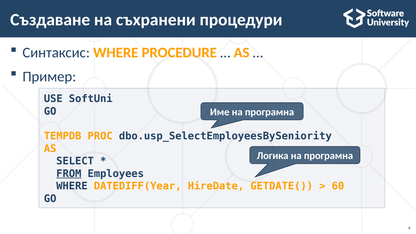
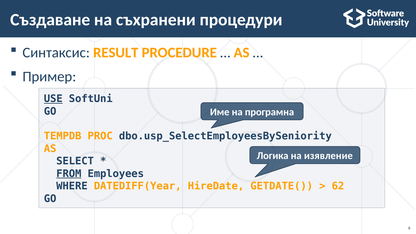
Синтаксис WHERE: WHERE -> RESULT
USE underline: none -> present
Логика на програмна: програмна -> изявление
60: 60 -> 62
